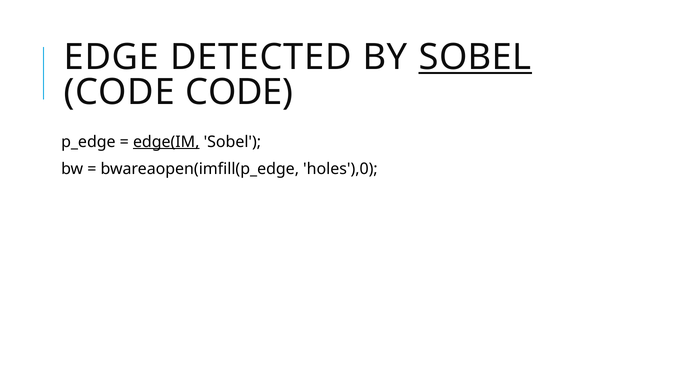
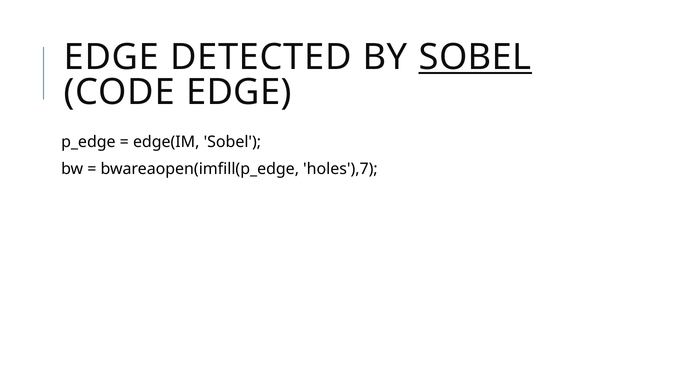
CODE CODE: CODE -> EDGE
edge(IM underline: present -> none
holes'),0: holes'),0 -> holes'),7
